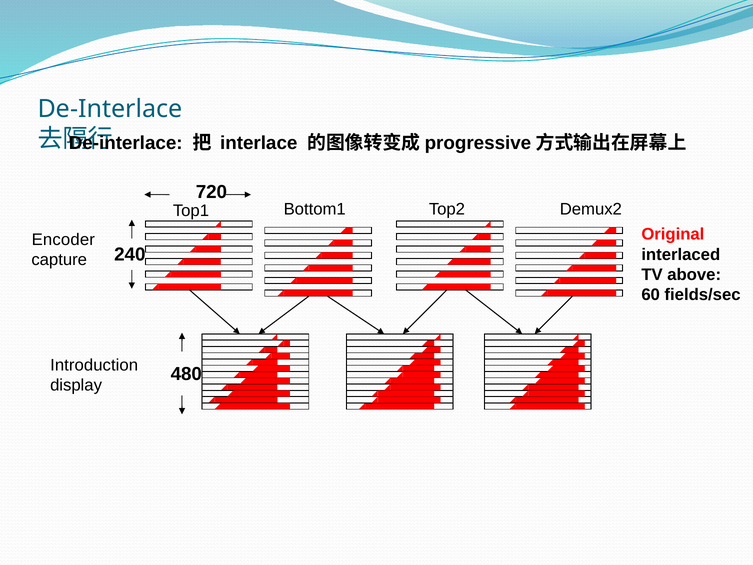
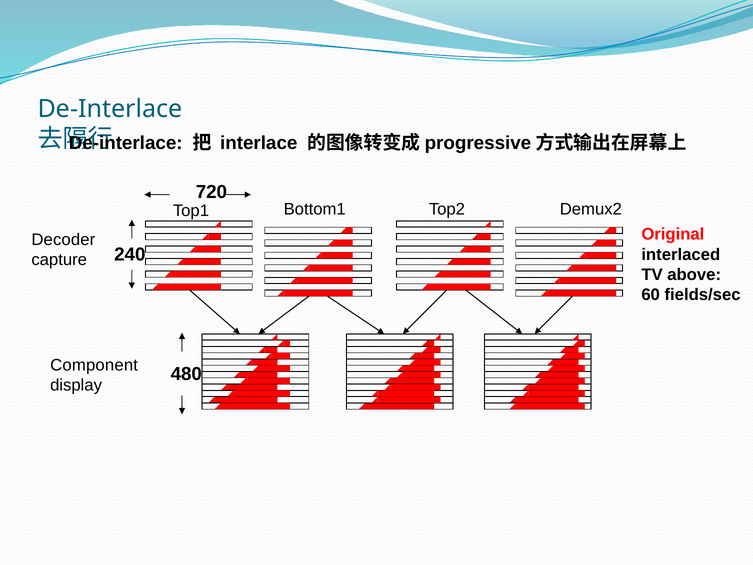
Encoder: Encoder -> Decoder
Introduction: Introduction -> Component
